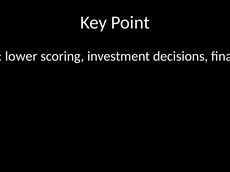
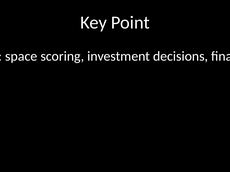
lower: lower -> space
